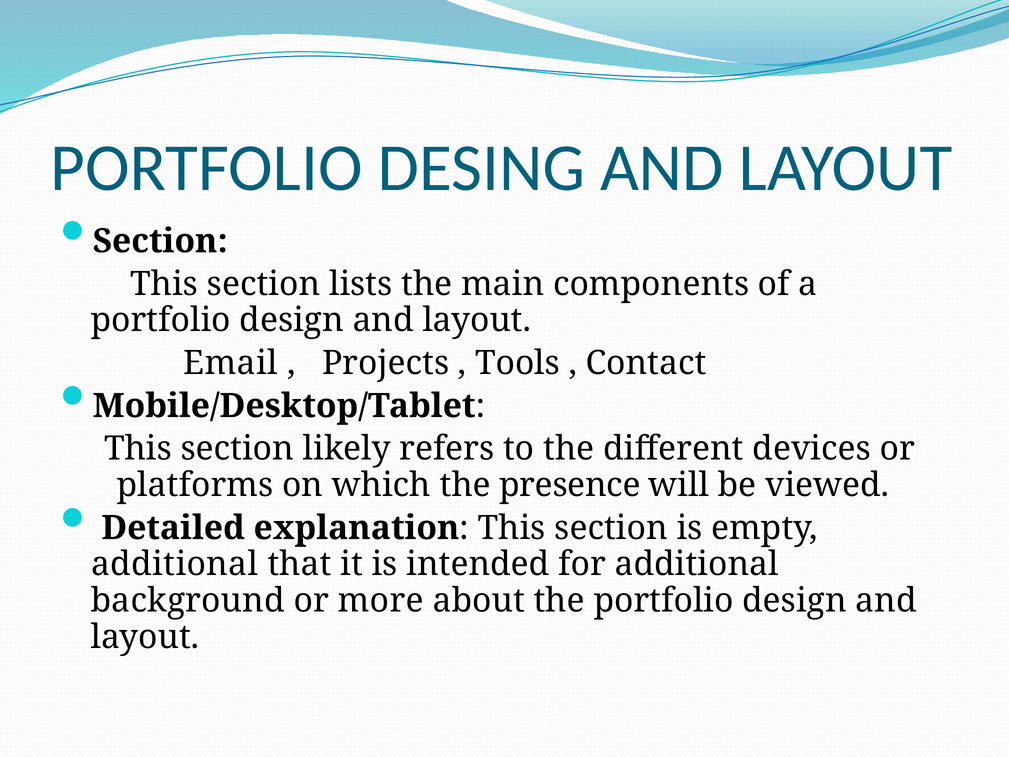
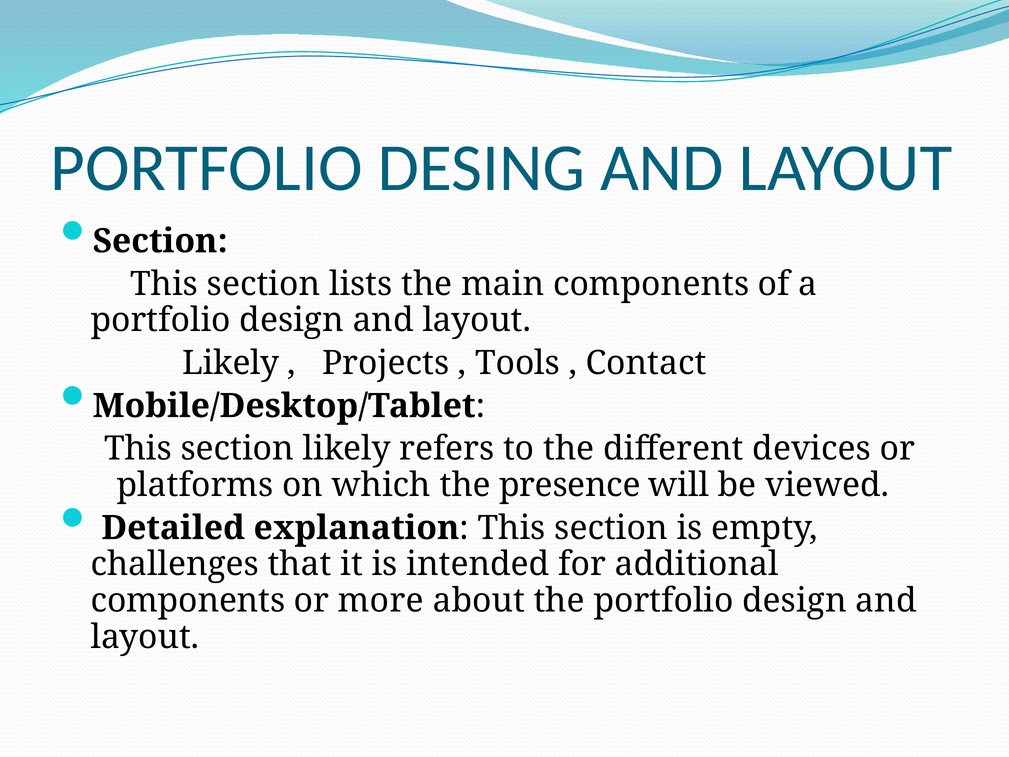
Email at (231, 363): Email -> Likely
additional at (175, 564): additional -> challenges
background at (188, 600): background -> components
